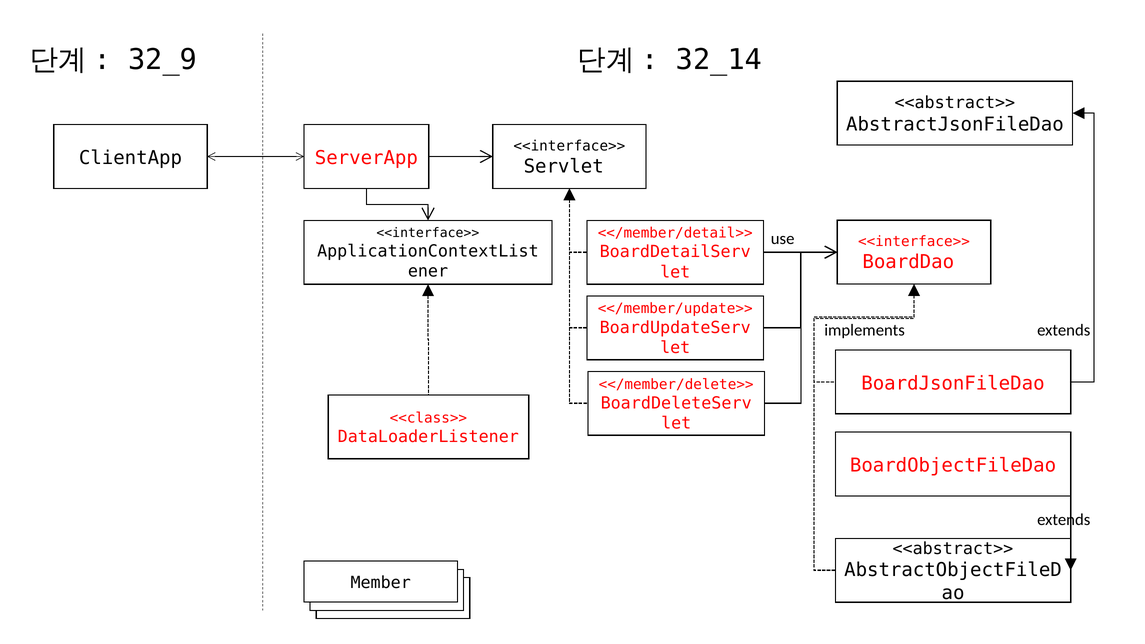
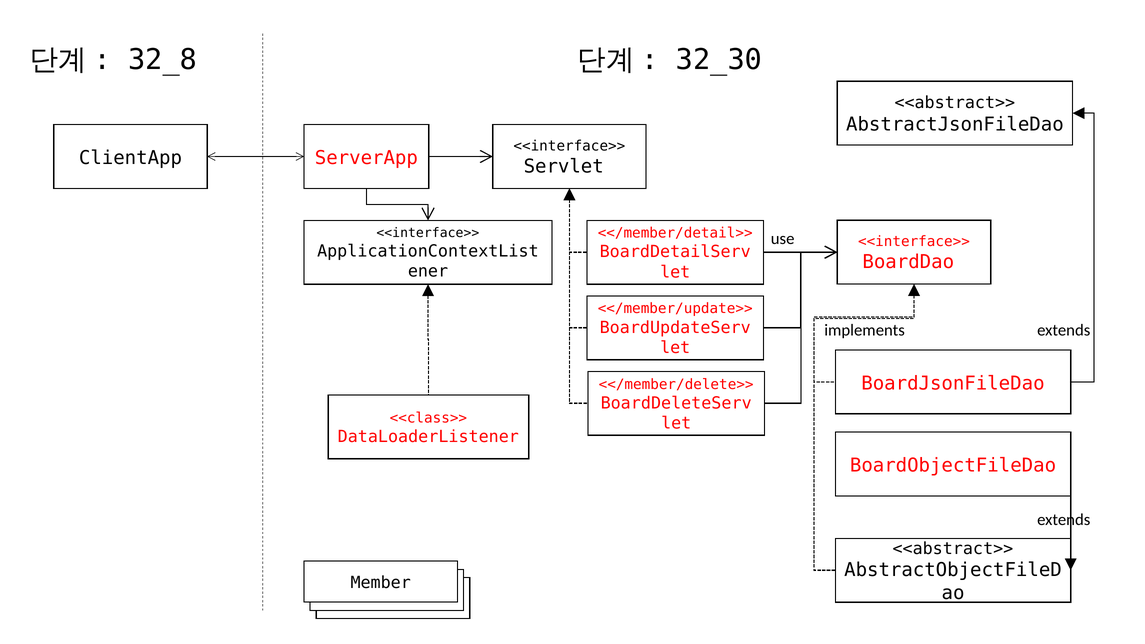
32_9: 32_9 -> 32_8
32_14: 32_14 -> 32_30
